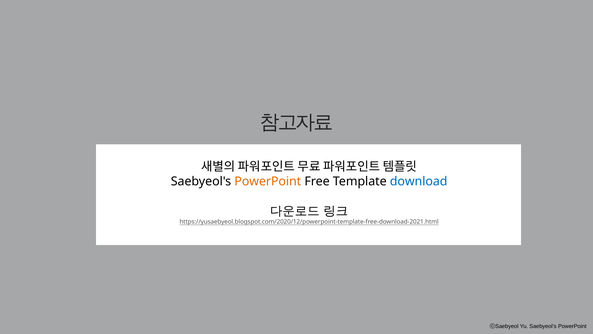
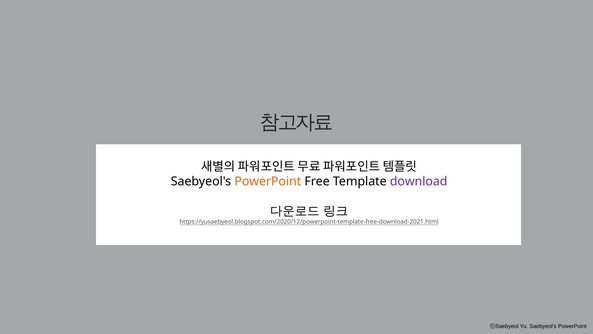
download colour: blue -> purple
